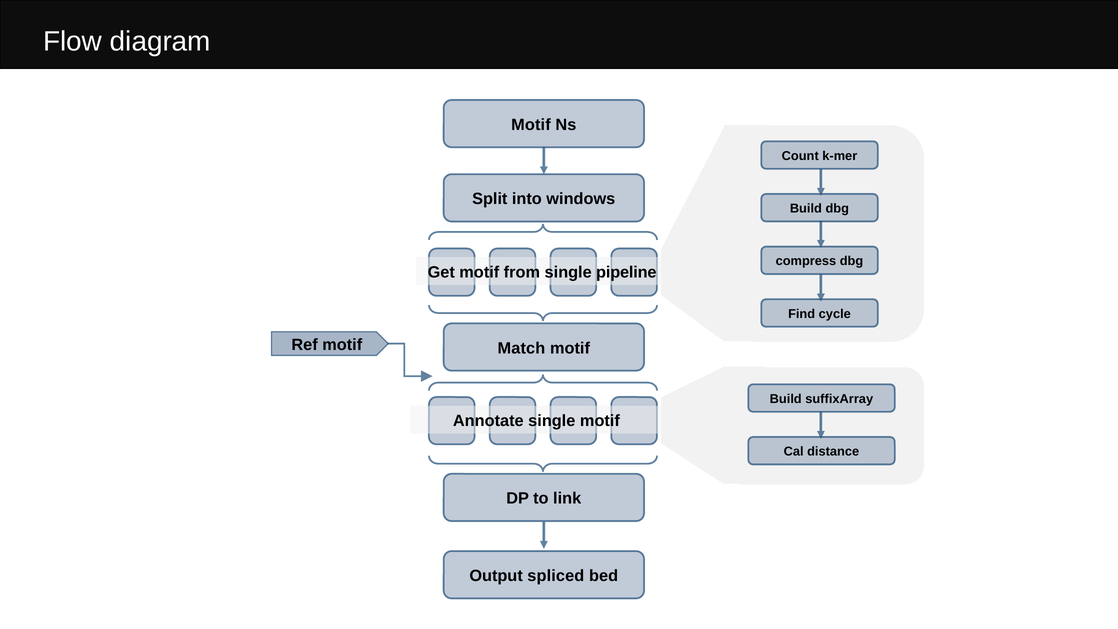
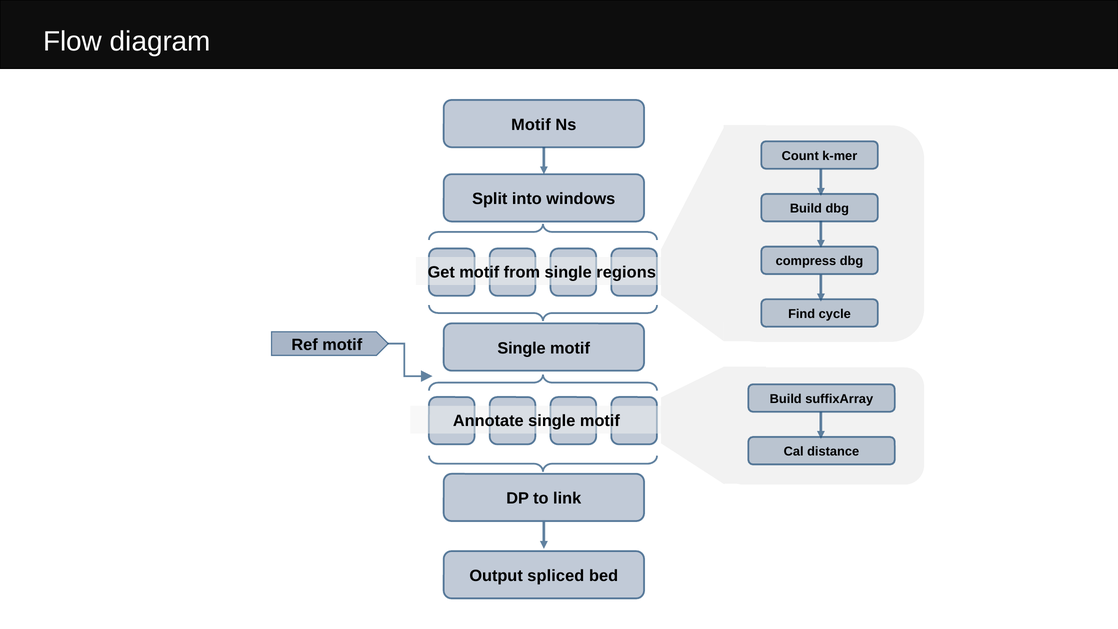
pipeline: pipeline -> regions
Match at (521, 348): Match -> Single
